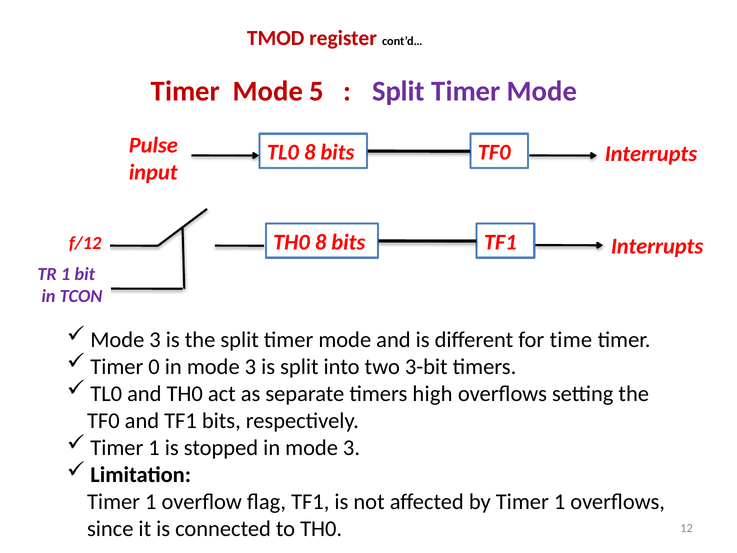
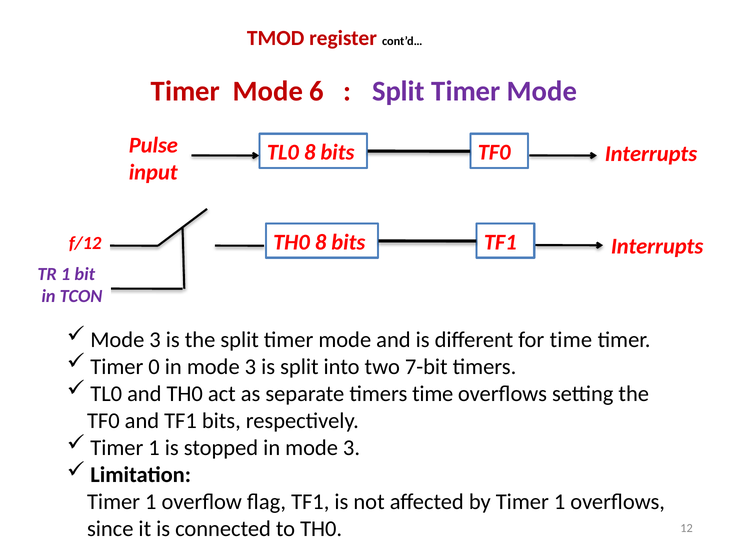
5: 5 -> 6
3-bit: 3-bit -> 7-bit
timers high: high -> time
